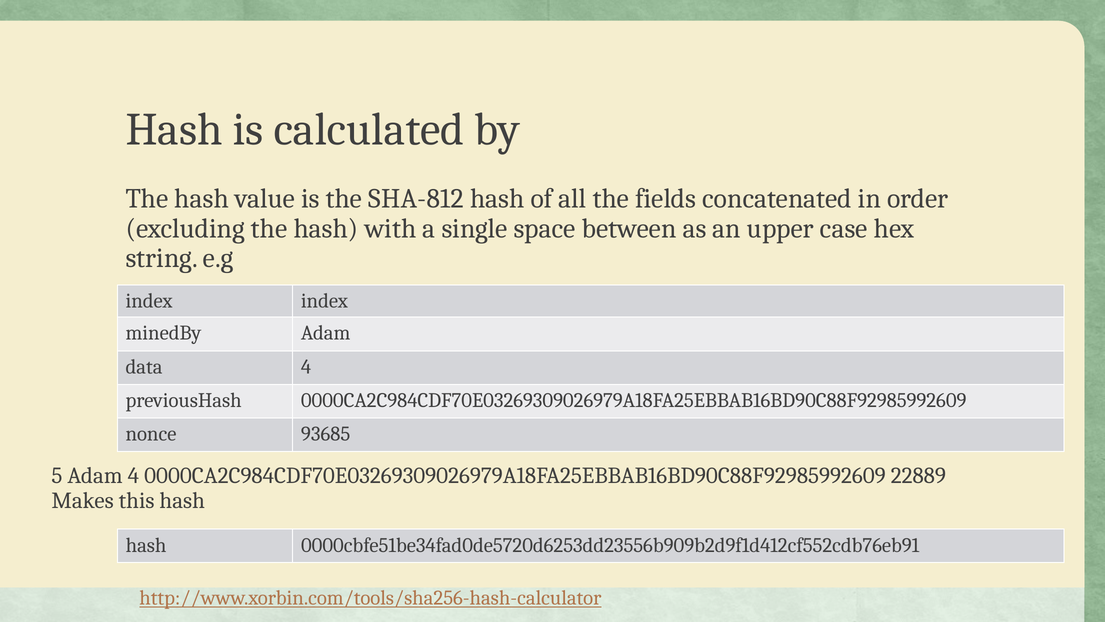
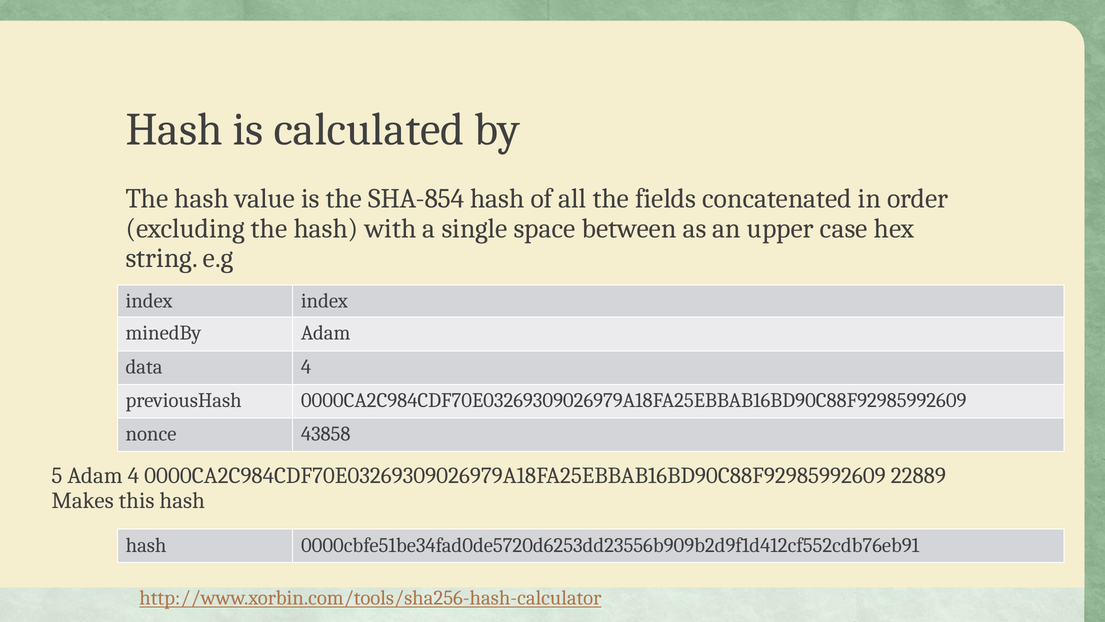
SHA-812: SHA-812 -> SHA-854
93685: 93685 -> 43858
